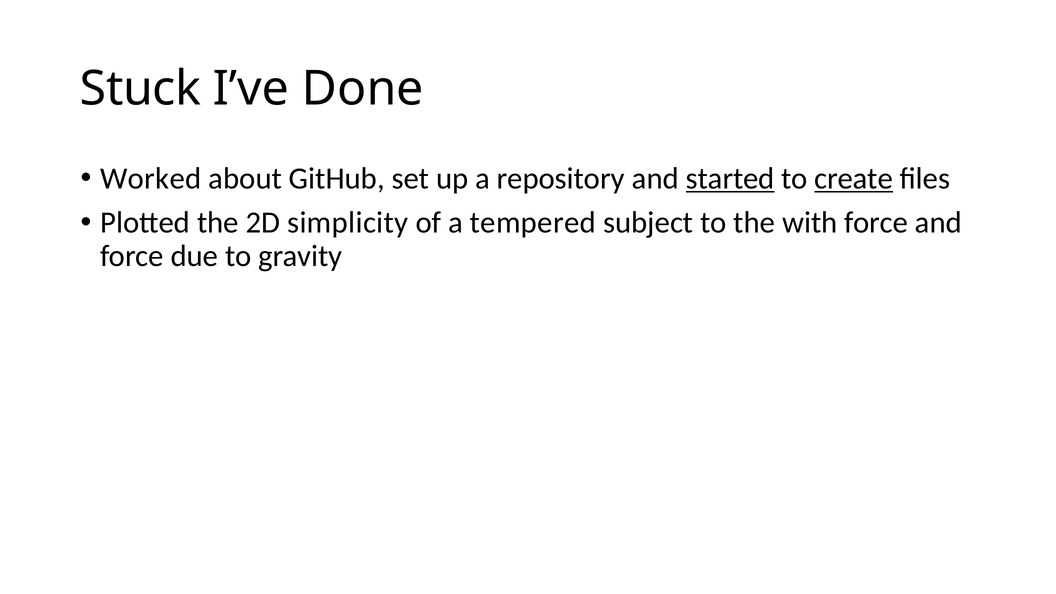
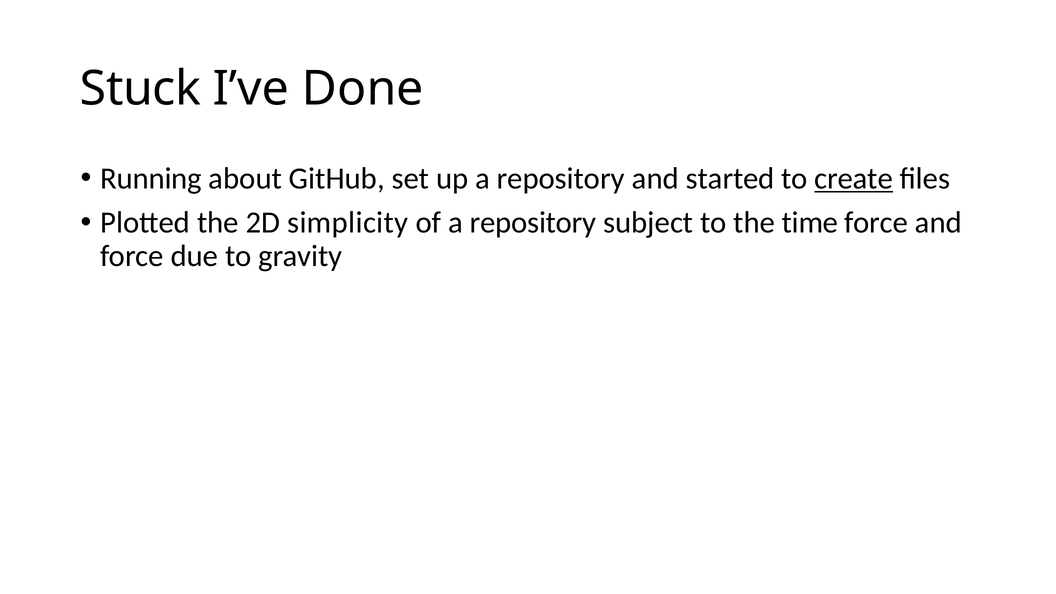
Worked: Worked -> Running
started underline: present -> none
of a tempered: tempered -> repository
with: with -> time
